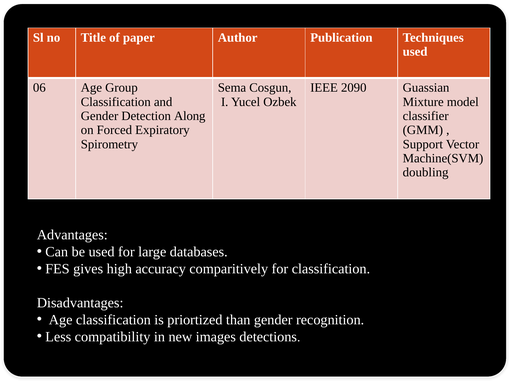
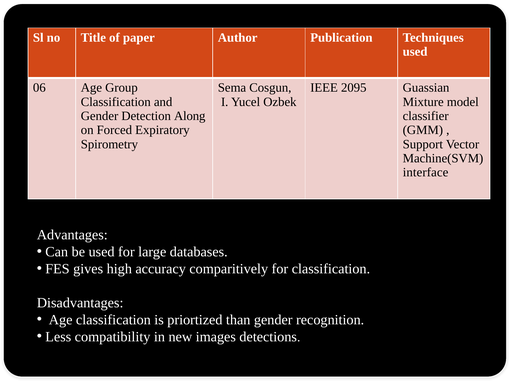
2090: 2090 -> 2095
doubling: doubling -> interface
